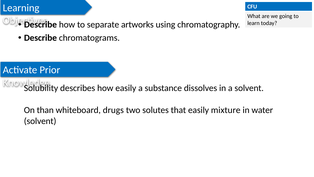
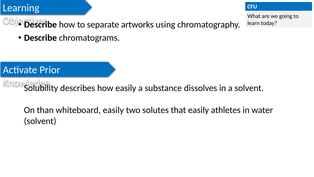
whiteboard drugs: drugs -> easily
mixture: mixture -> athletes
